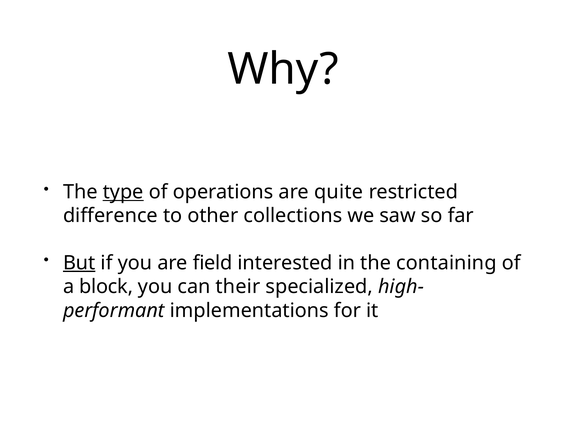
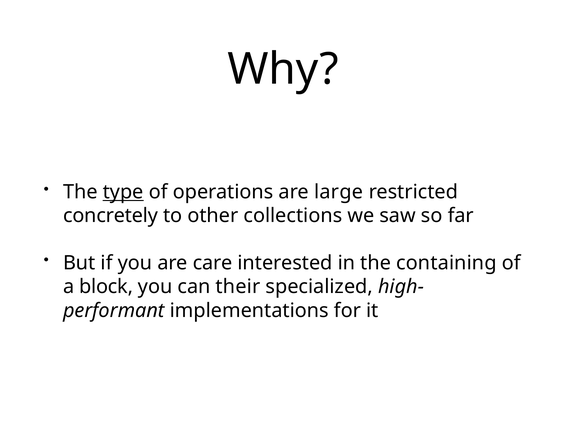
quite: quite -> large
difference: difference -> concretely
But underline: present -> none
field: field -> care
